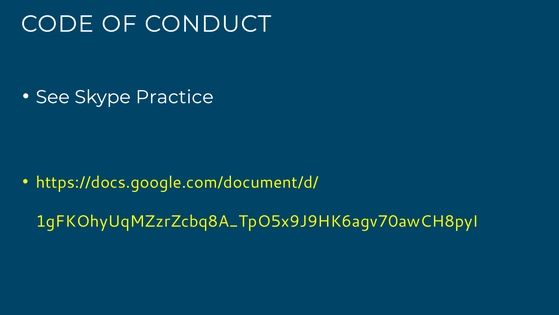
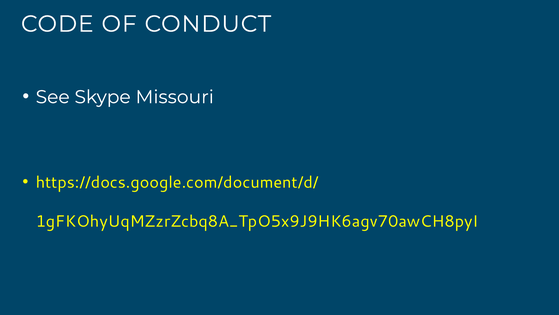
Practice: Practice -> Missouri
